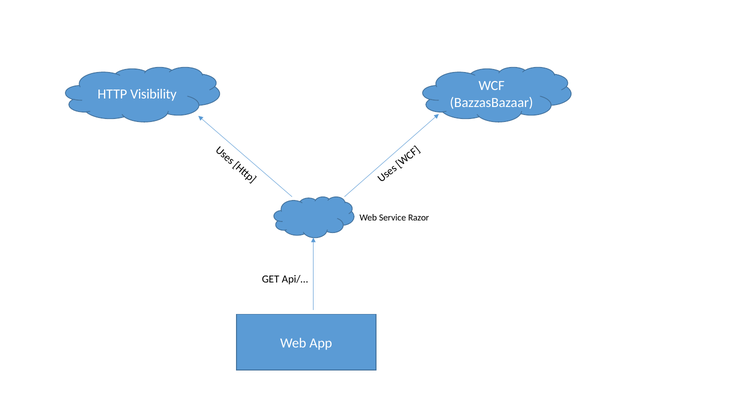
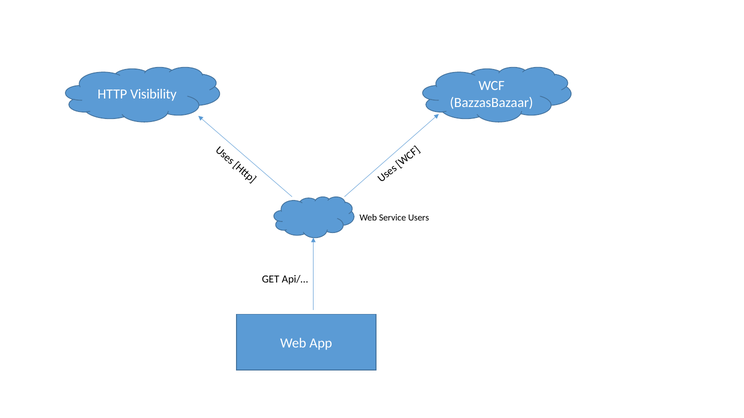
Razor: Razor -> Users
